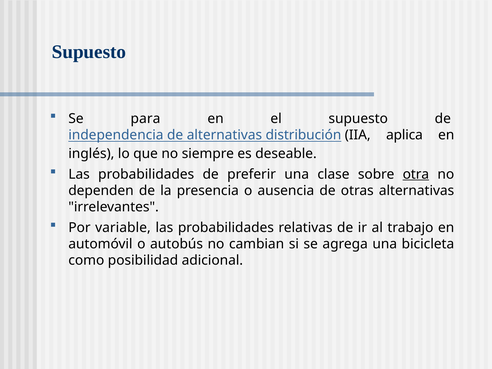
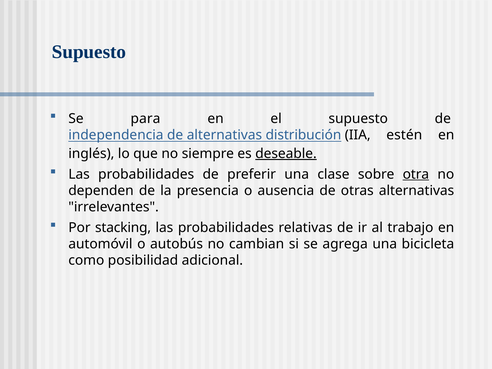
aplica: aplica -> estén
deseable underline: none -> present
variable: variable -> stacking
